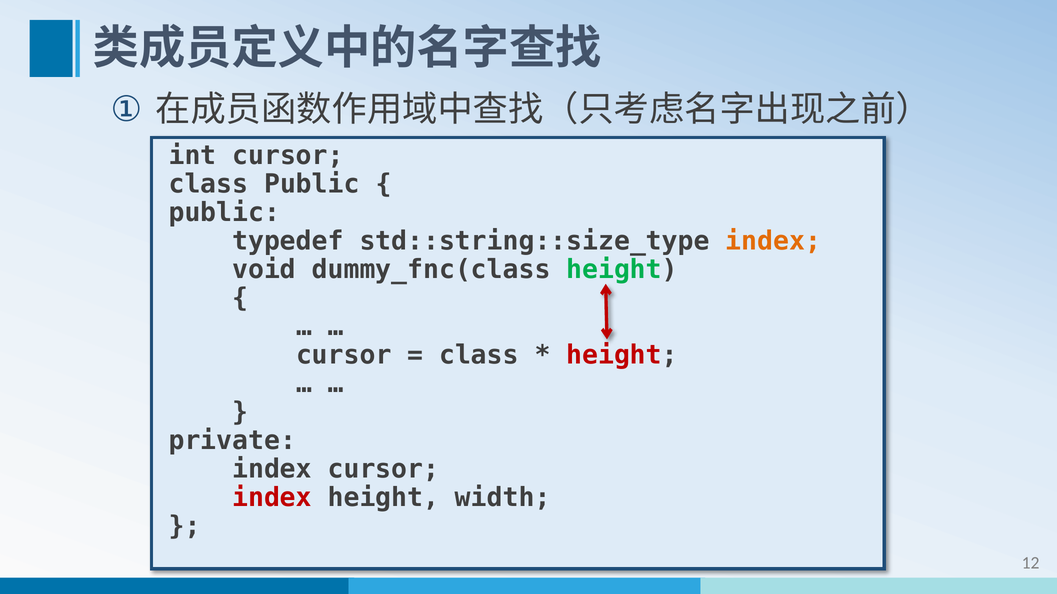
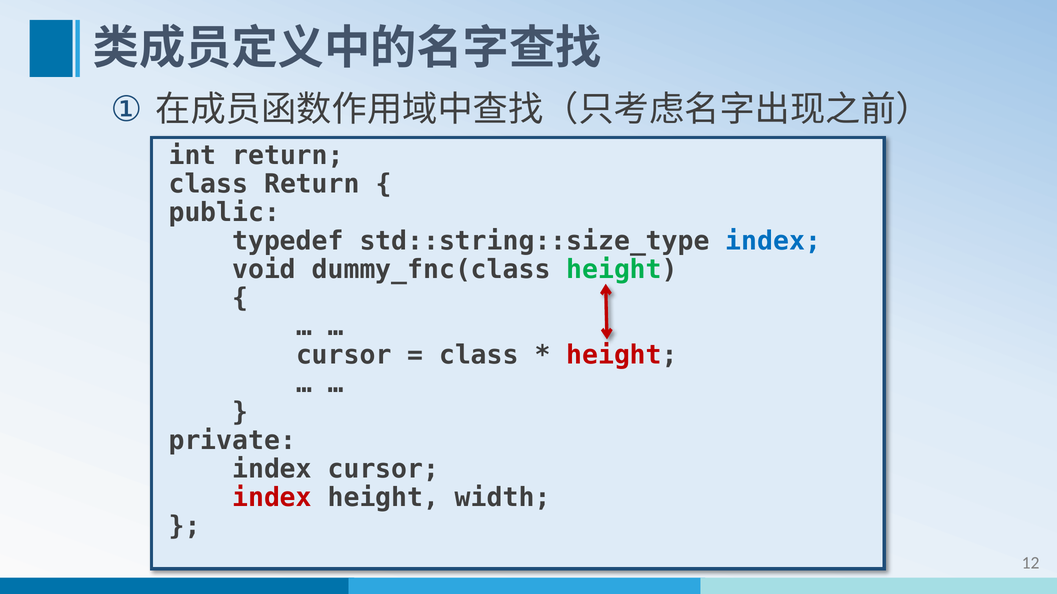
int cursor: cursor -> return
class Public: Public -> Return
index at (773, 241) colour: orange -> blue
